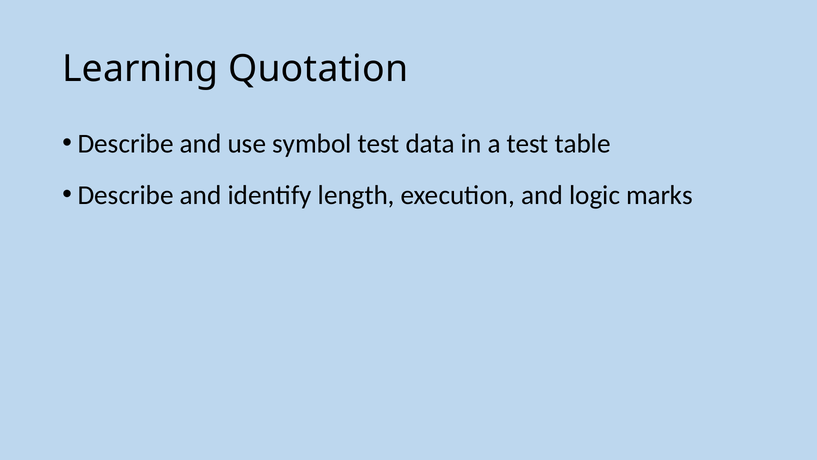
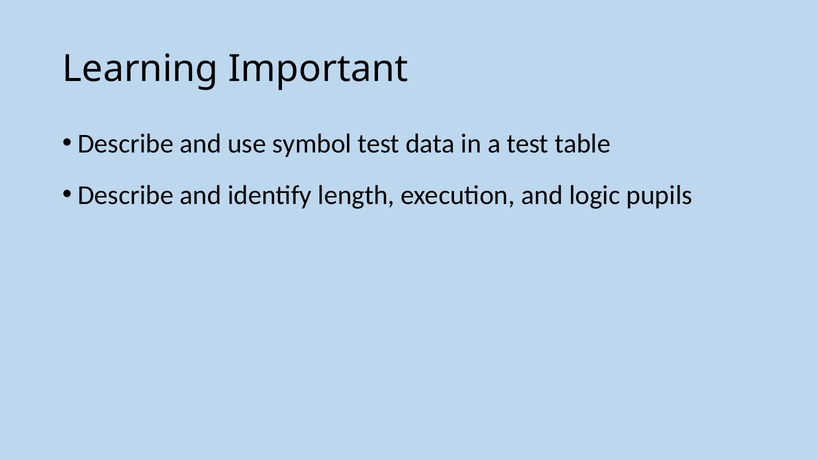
Quotation: Quotation -> Important
marks: marks -> pupils
